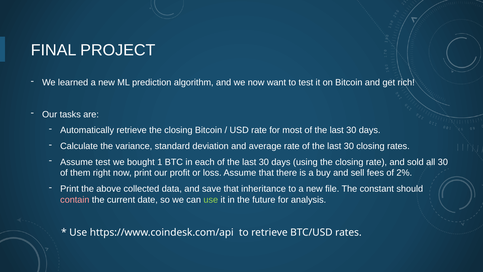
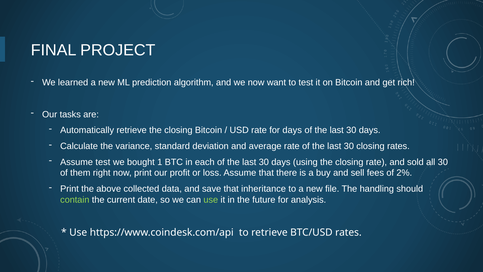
for most: most -> days
constant: constant -> handling
contain colour: pink -> light green
